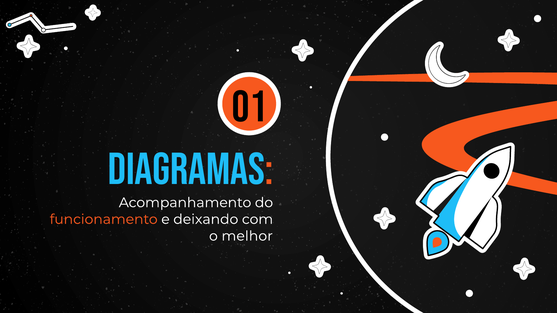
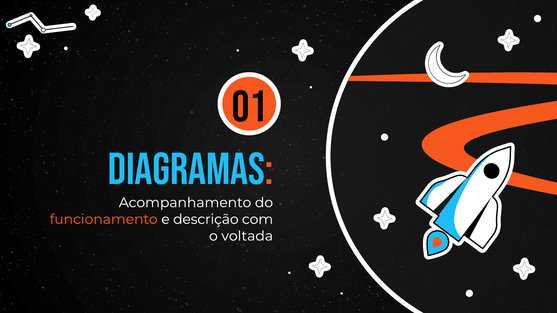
deixando: deixando -> descrição
melhor: melhor -> voltada
